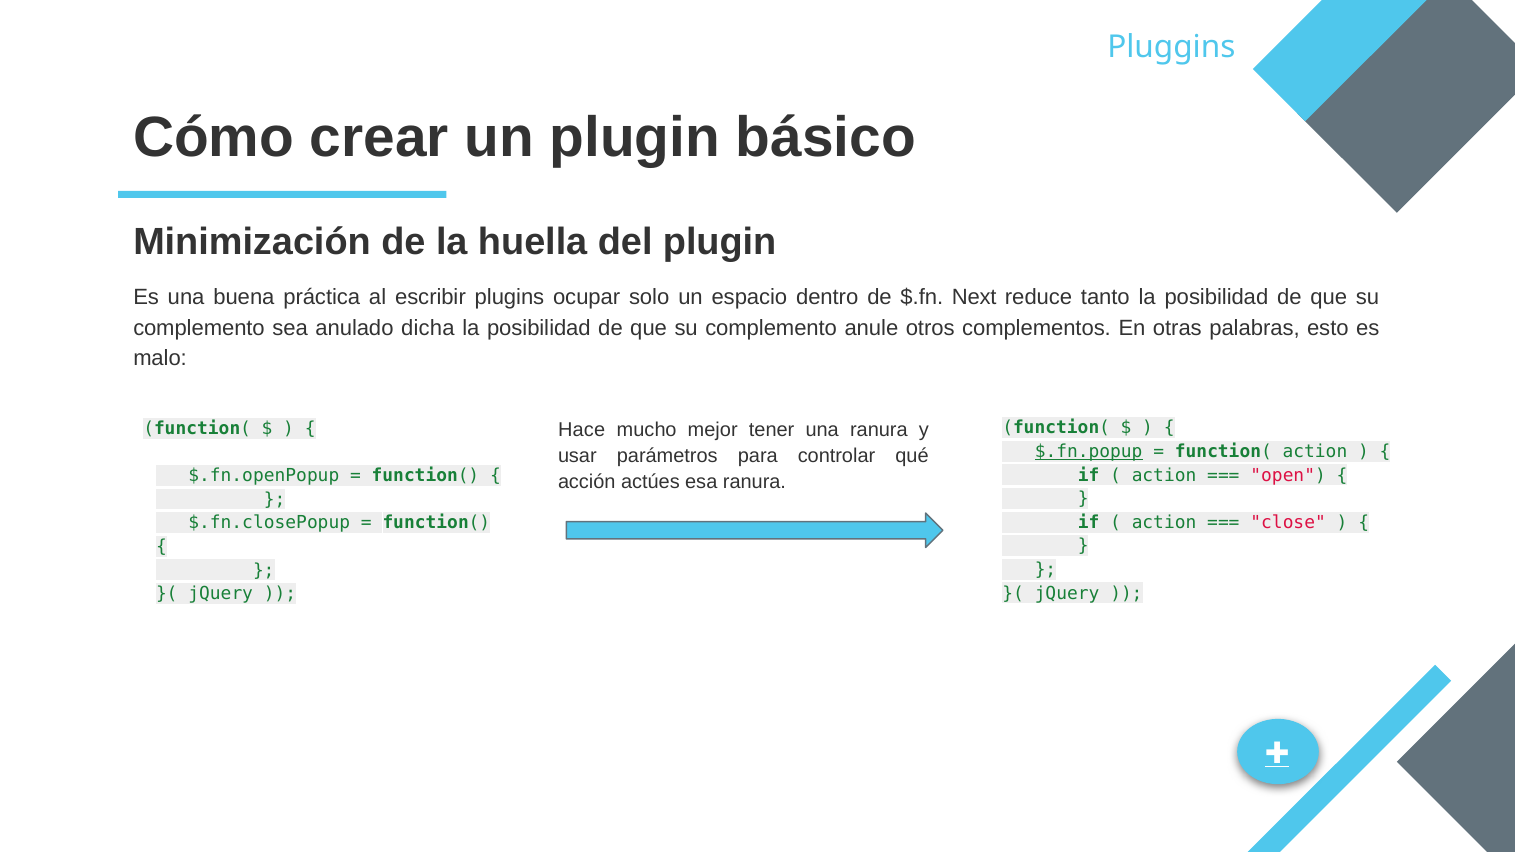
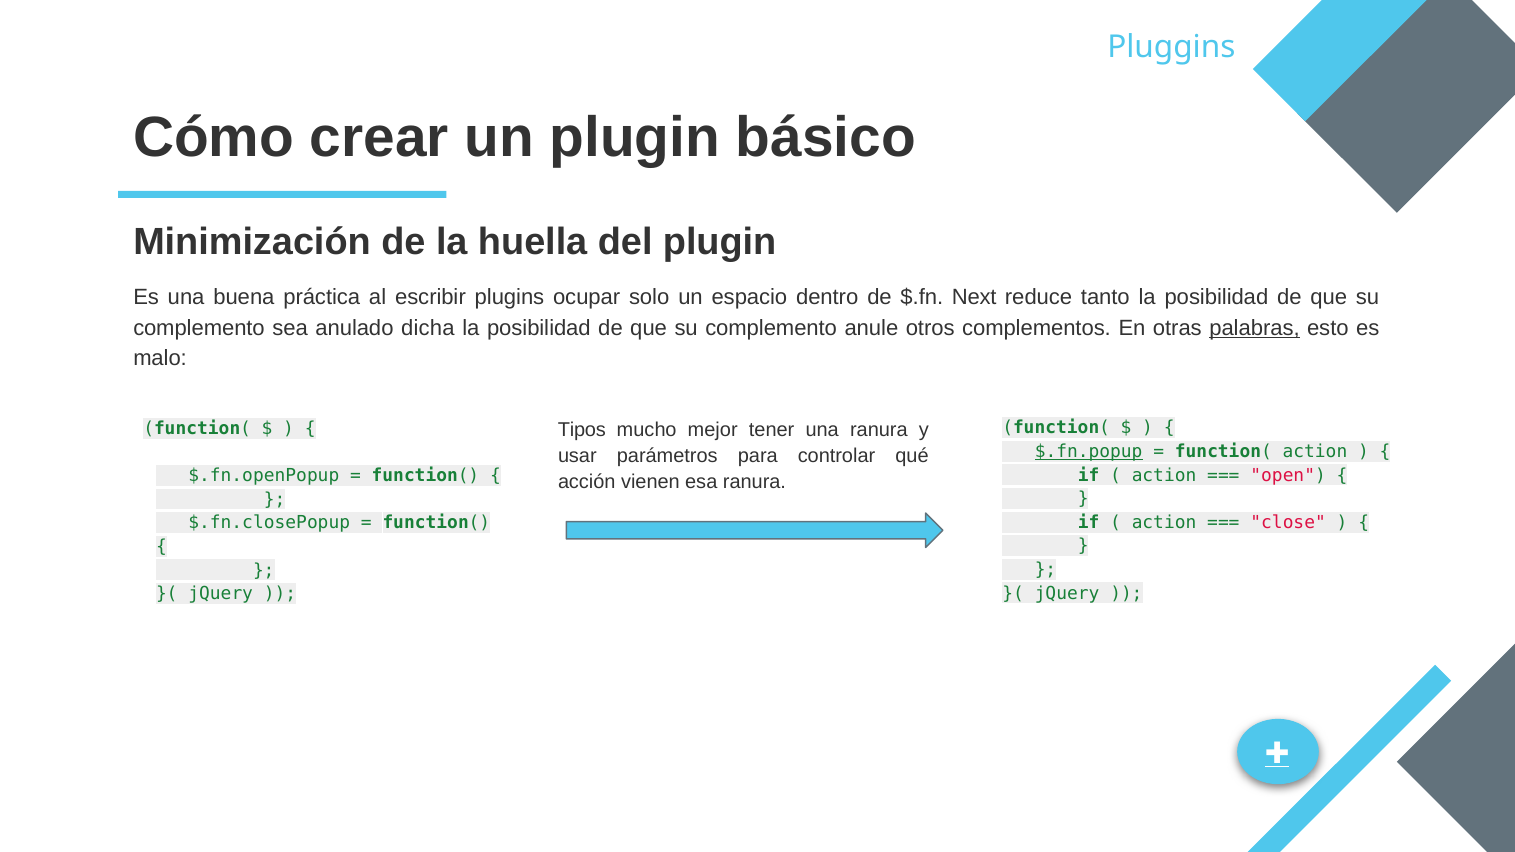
palabras underline: none -> present
Hace: Hace -> Tipos
actúes: actúes -> vienen
